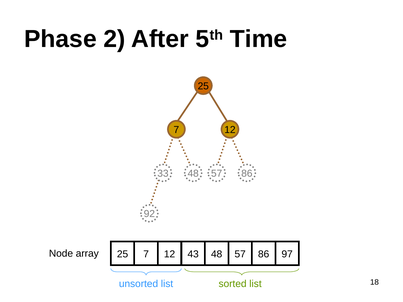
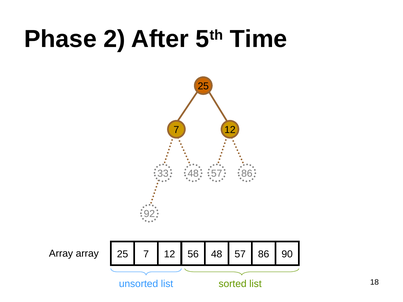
Node at (61, 254): Node -> Array
43: 43 -> 56
97: 97 -> 90
